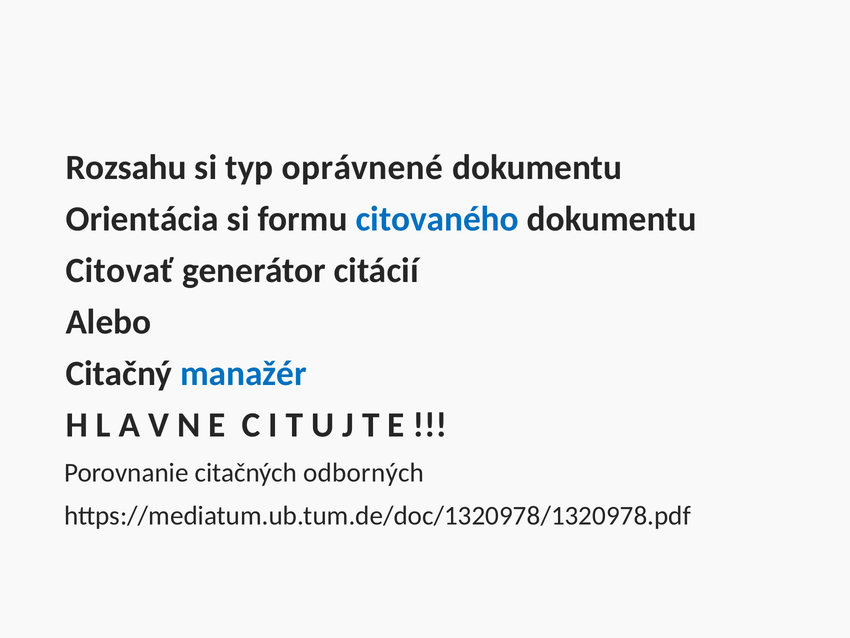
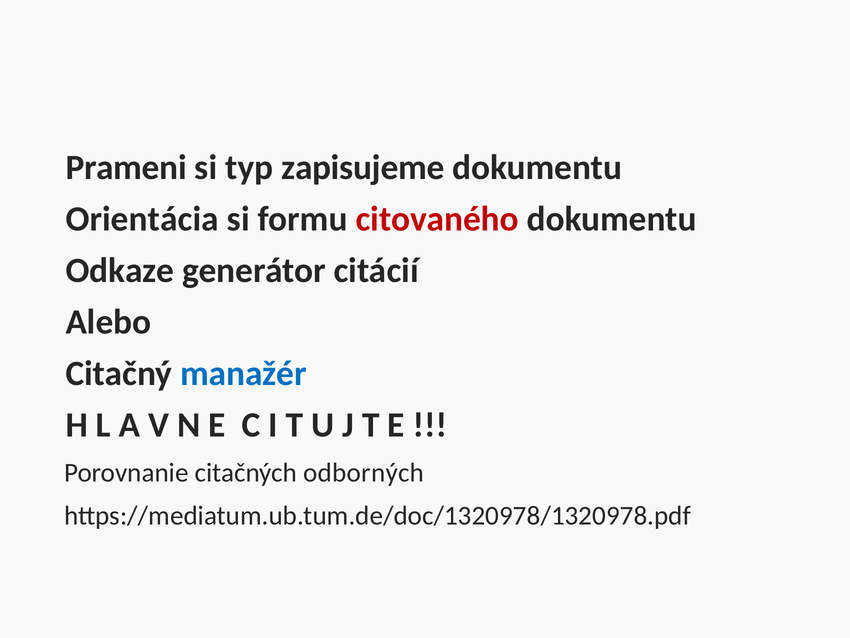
Rozsahu: Rozsahu -> Prameni
oprávnené: oprávnené -> zapisujeme
citovaného colour: blue -> red
Citovať: Citovať -> Odkaze
